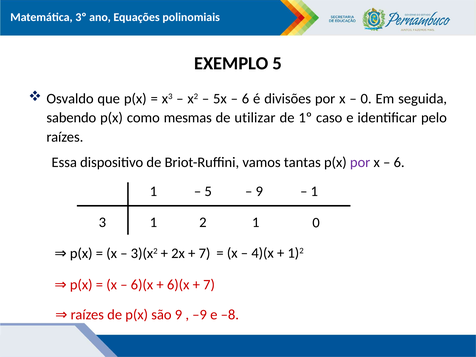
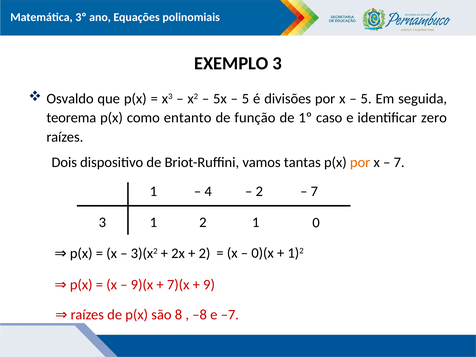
EXEMPLO 5: 5 -> 3
6 at (245, 99): 6 -> 5
0 at (366, 99): 0 -> 5
sabendo: sabendo -> teorema
mesmas: mesmas -> entanto
utilizar: utilizar -> função
pelo: pelo -> zero
Essa: Essa -> Dois
por at (360, 162) colour: purple -> orange
6 at (399, 162): 6 -> 7
5 at (208, 191): 5 -> 4
9 at (259, 191): 9 -> 2
1 at (314, 191): 1 -> 7
7 at (204, 253): 7 -> 2
4)(x: 4)(x -> 0)(x
6)(x at (142, 285): 6)(x -> 9)(x
6)(x at (178, 285): 6)(x -> 7)(x
7 at (209, 285): 7 -> 9
são 9: 9 -> 8
–9: –9 -> –8
–8: –8 -> –7
